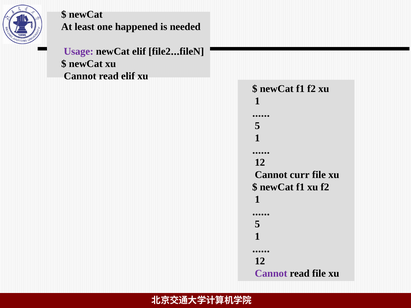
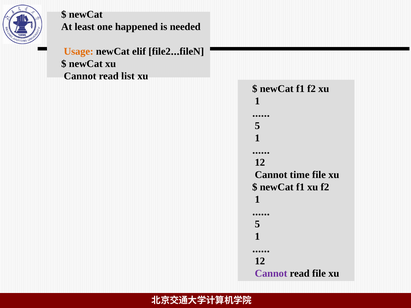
Usage colour: purple -> orange
read elif: elif -> list
curr: curr -> time
